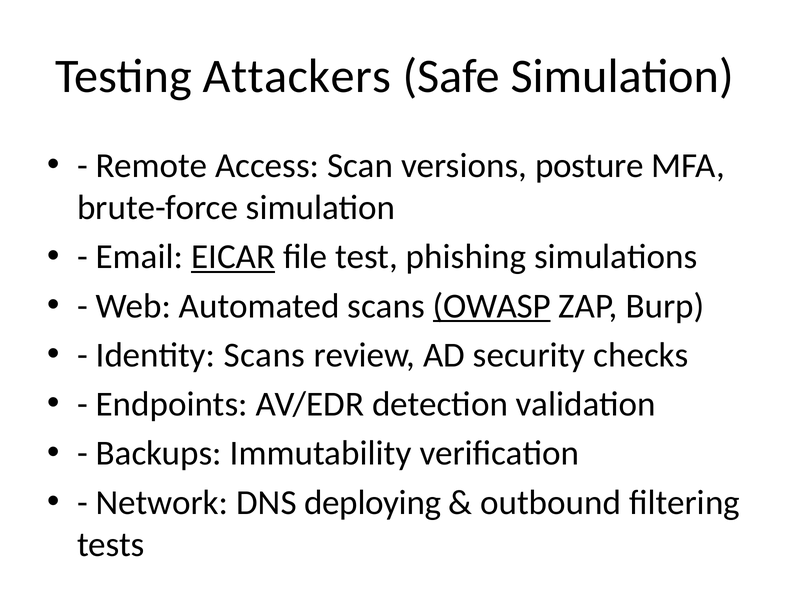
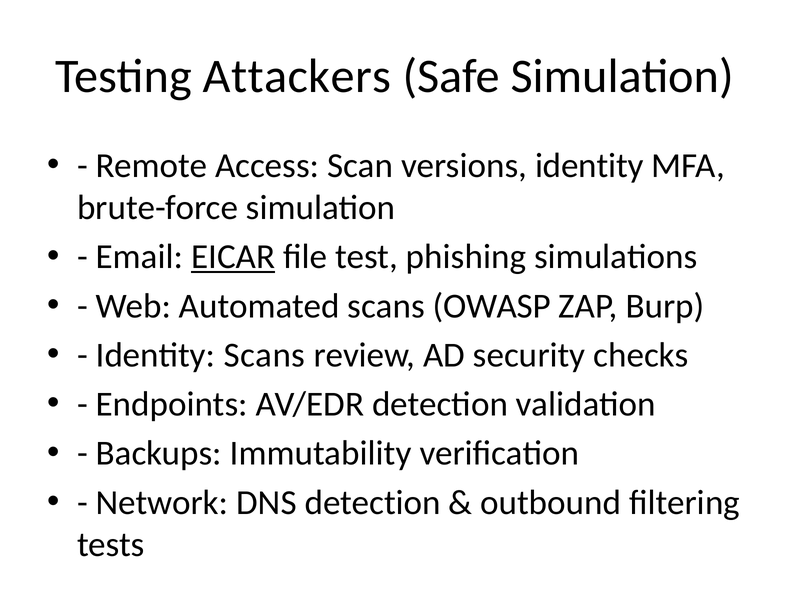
versions posture: posture -> identity
OWASP underline: present -> none
DNS deploying: deploying -> detection
